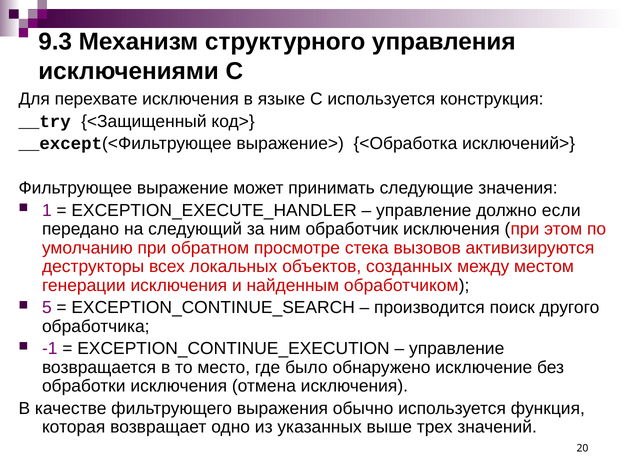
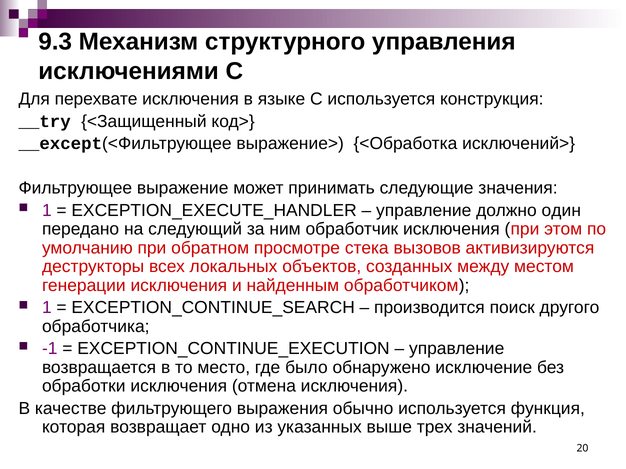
если: если -> один
5 at (47, 308): 5 -> 1
